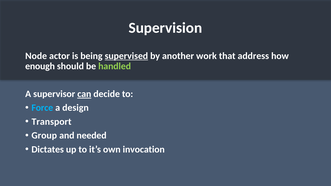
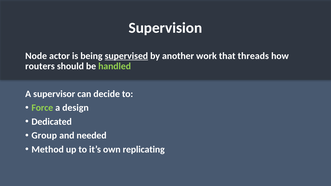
address: address -> threads
enough: enough -> routers
can underline: present -> none
Force colour: light blue -> light green
Transport: Transport -> Dedicated
Dictates: Dictates -> Method
invocation: invocation -> replicating
